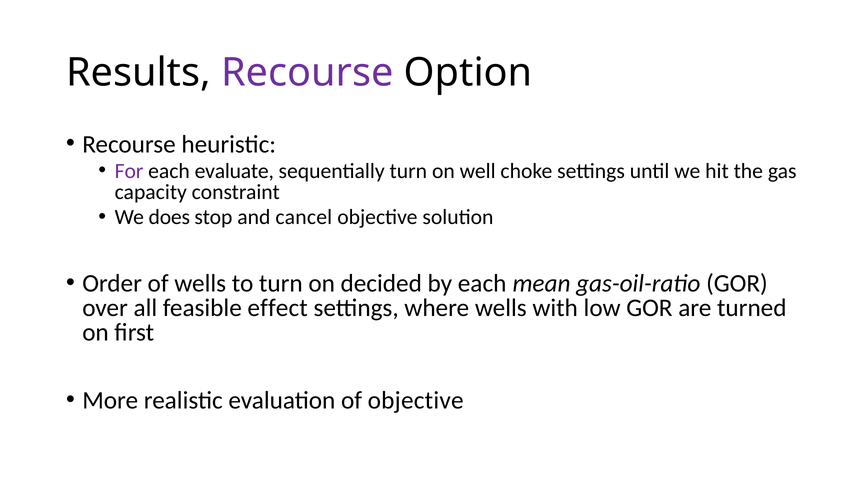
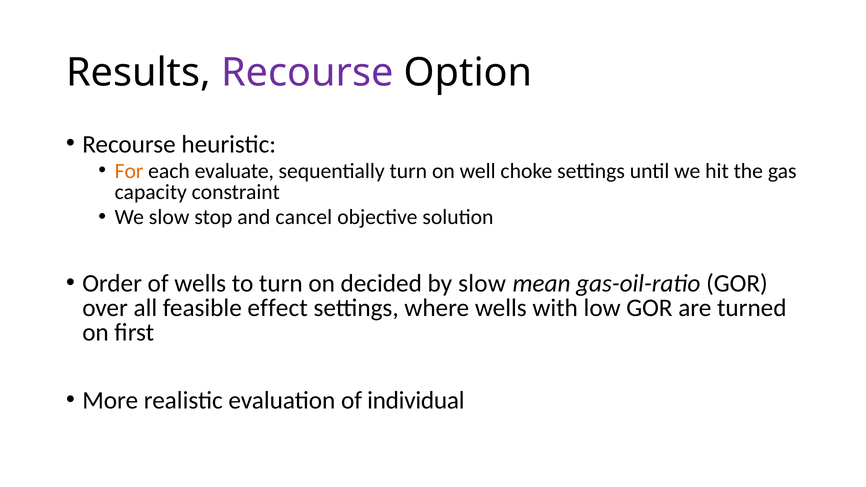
For colour: purple -> orange
We does: does -> slow
by each: each -> slow
of objective: objective -> individual
